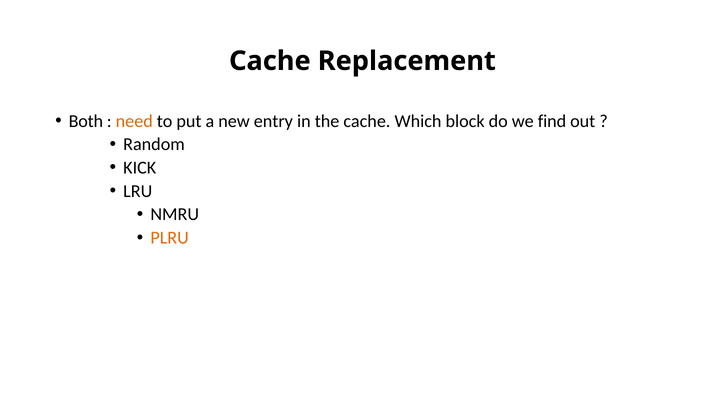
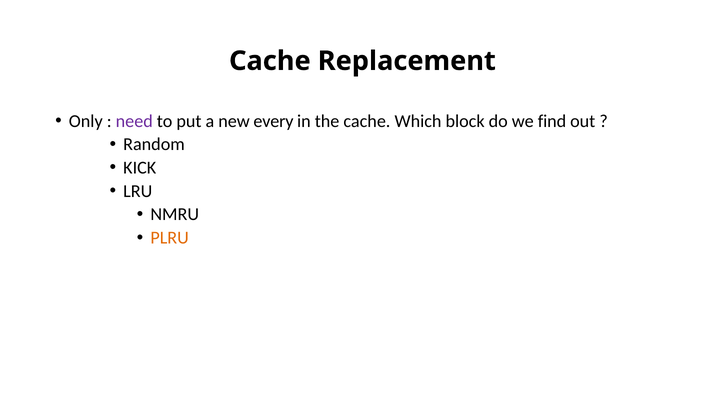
Both: Both -> Only
need colour: orange -> purple
entry: entry -> every
